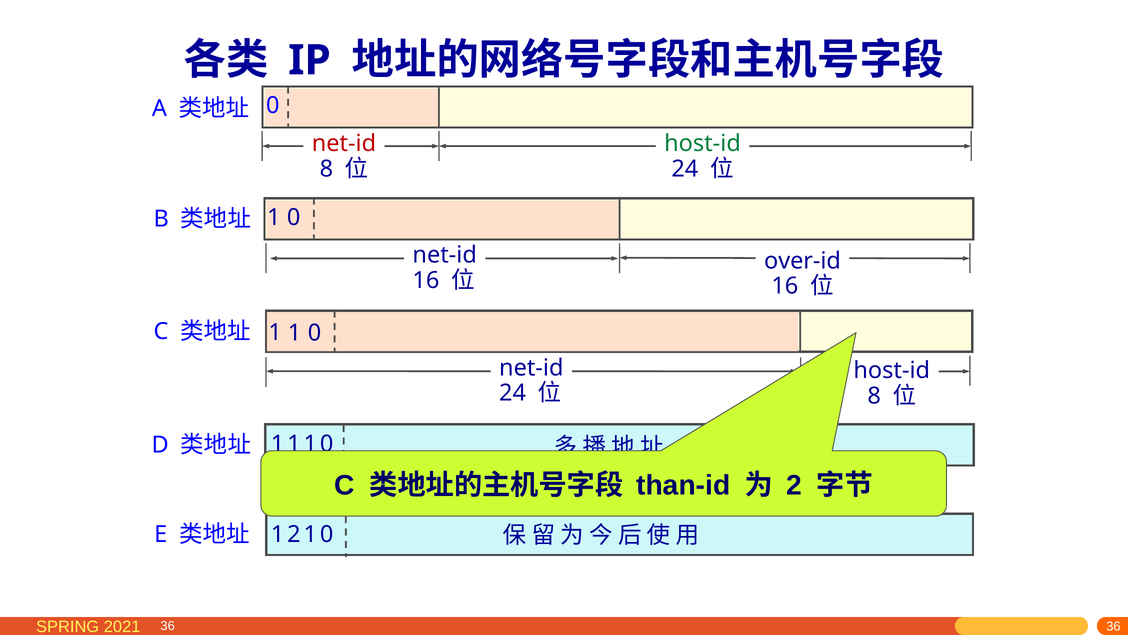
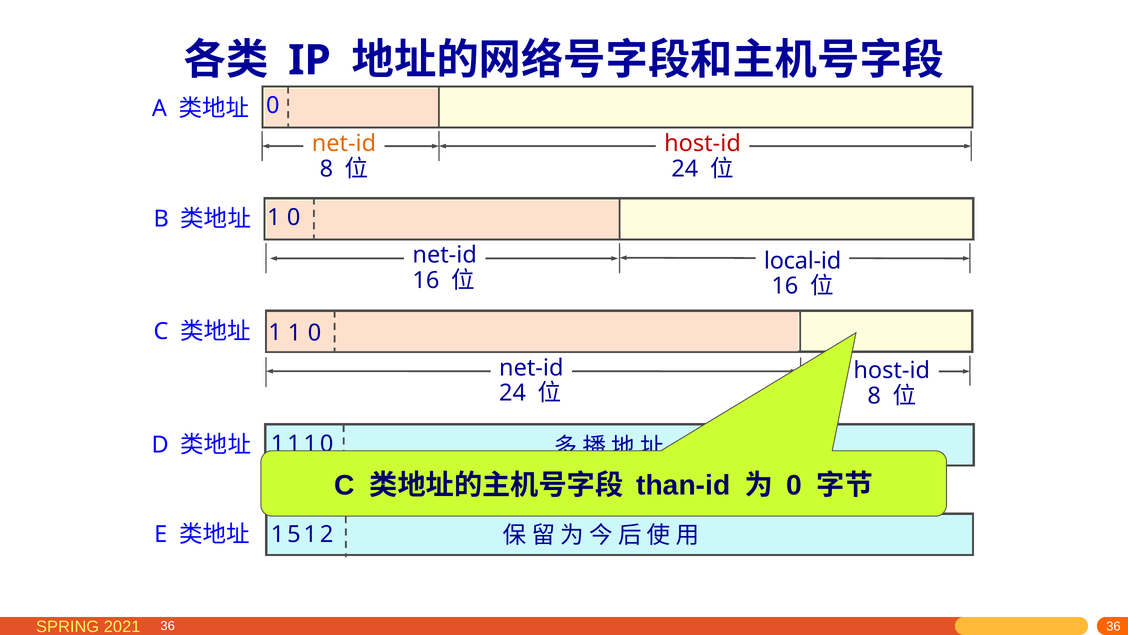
net-id at (344, 143) colour: red -> orange
host-id at (703, 143) colour: green -> red
over-id: over-id -> local-id
2 at (794, 485): 2 -> 0
1 2: 2 -> 5
0 at (327, 534): 0 -> 2
